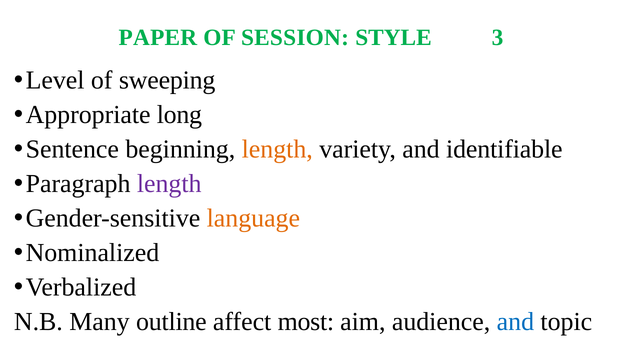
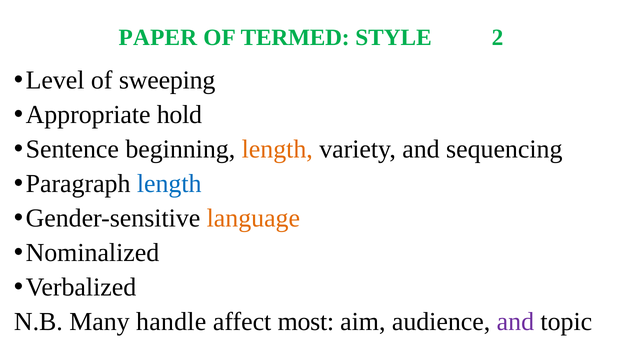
SESSION: SESSION -> TERMED
3: 3 -> 2
long: long -> hold
identifiable: identifiable -> sequencing
length at (169, 183) colour: purple -> blue
outline: outline -> handle
and at (515, 321) colour: blue -> purple
